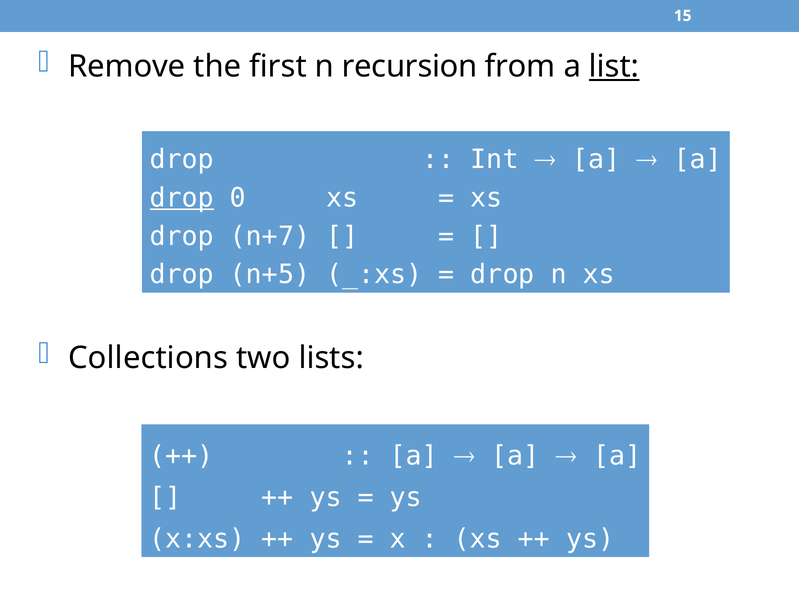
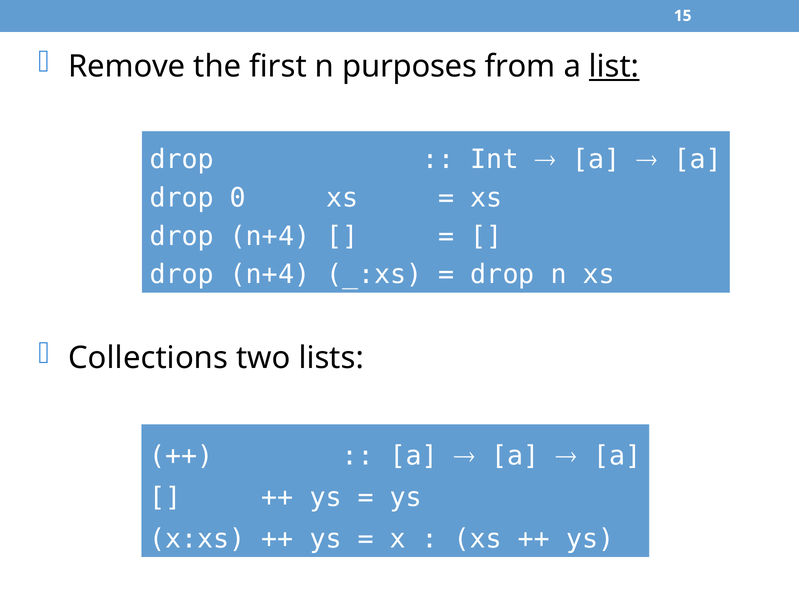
recursion: recursion -> purposes
drop at (182, 198) underline: present -> none
n+7 at (270, 236): n+7 -> n+4
n+5 at (270, 274): n+5 -> n+4
